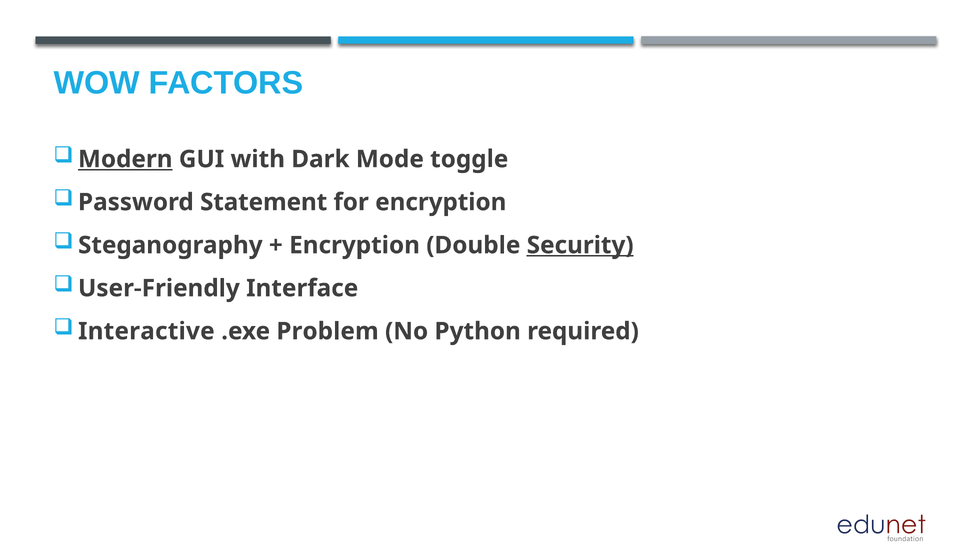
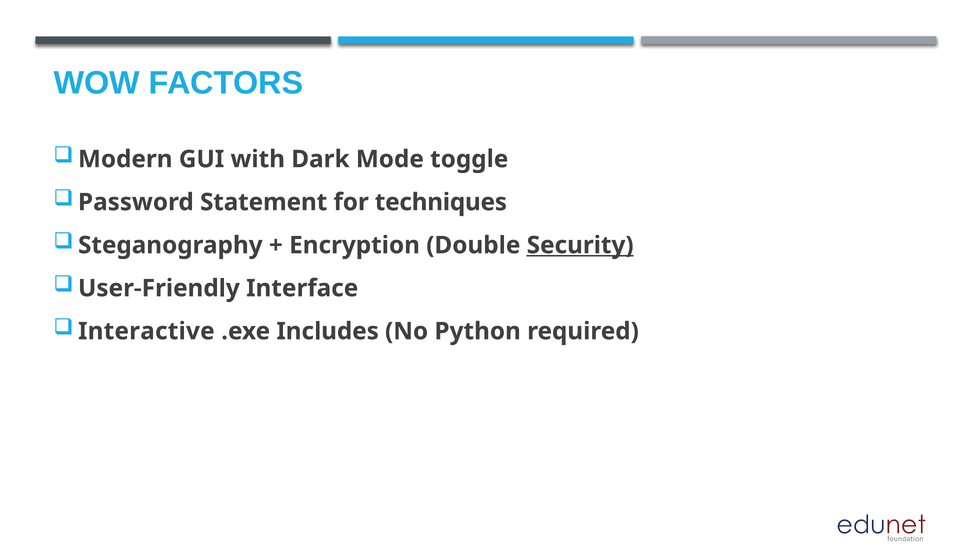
Modern underline: present -> none
for encryption: encryption -> techniques
Problem: Problem -> Includes
